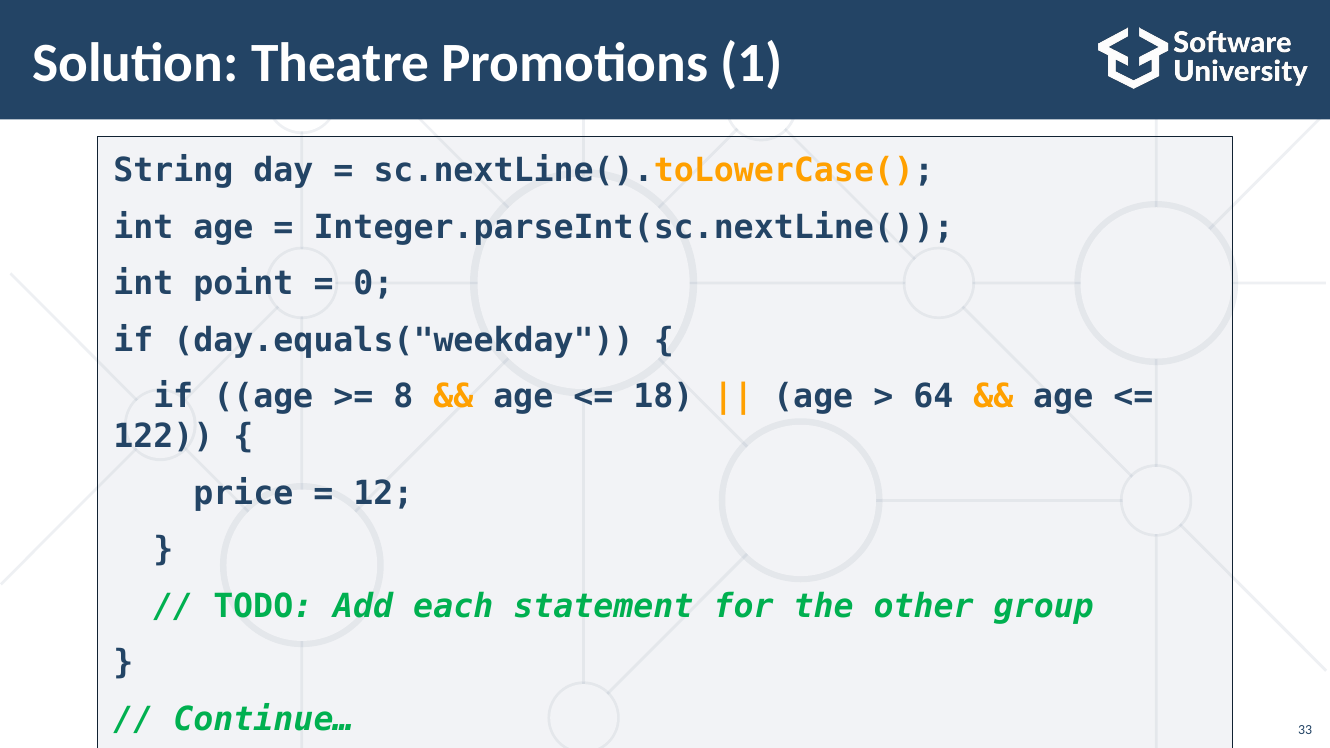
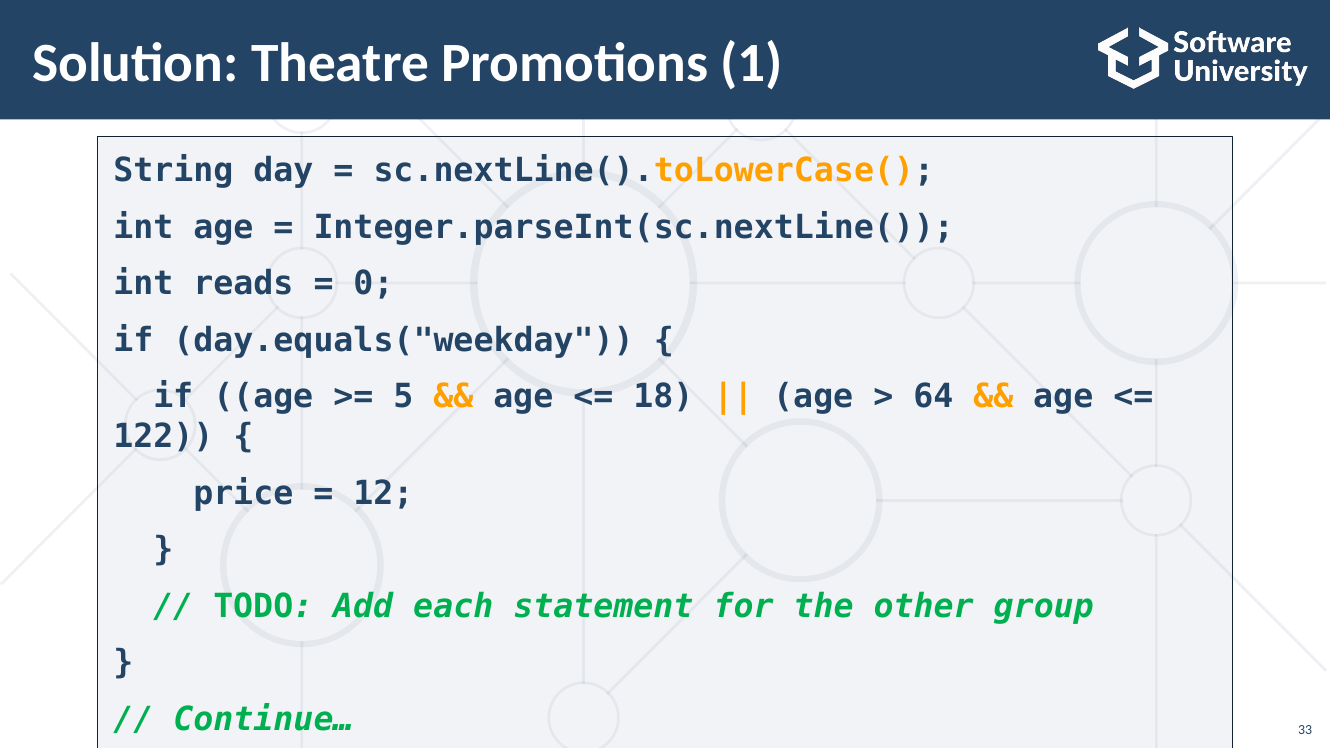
point: point -> reads
8: 8 -> 5
